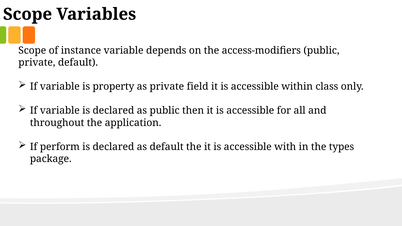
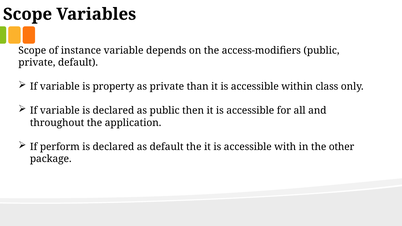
field: field -> than
types: types -> other
